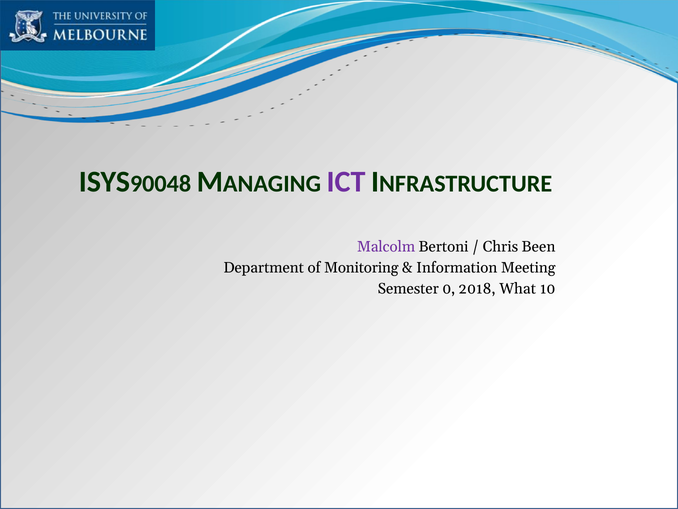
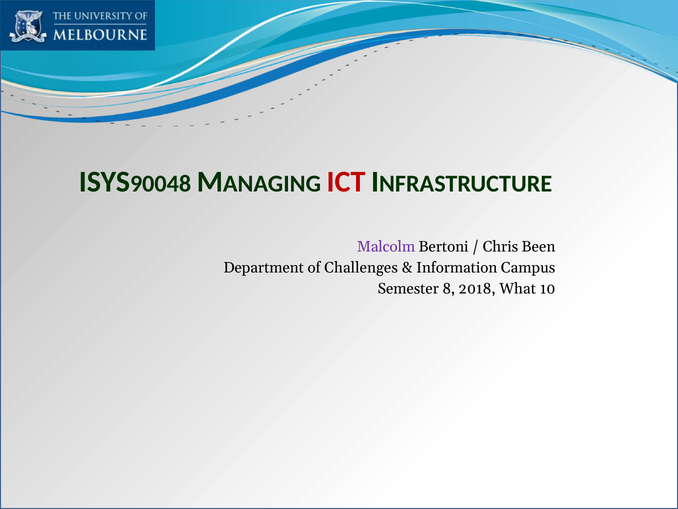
ICT colour: purple -> red
Monitoring: Monitoring -> Challenges
Meeting: Meeting -> Campus
0: 0 -> 8
